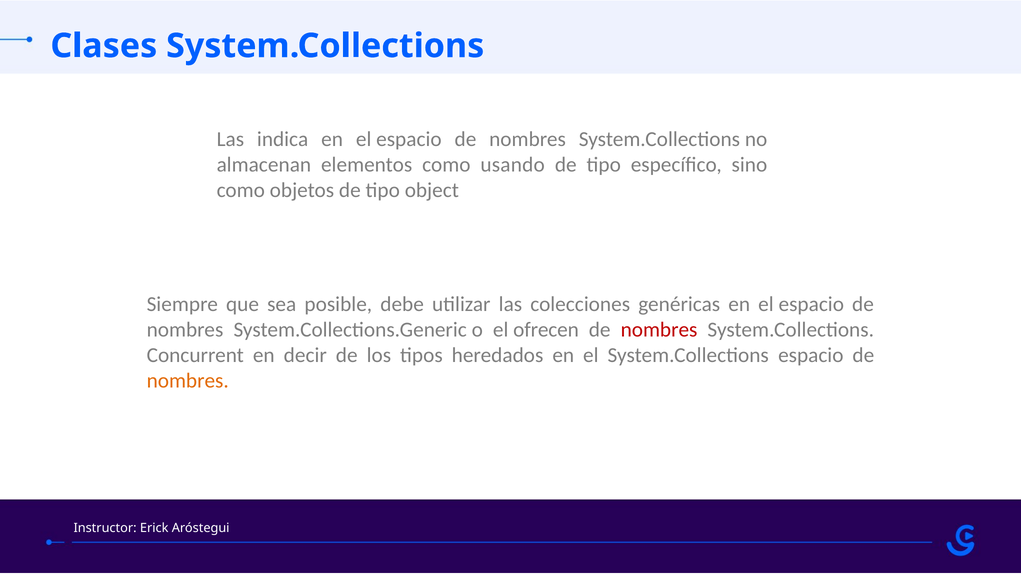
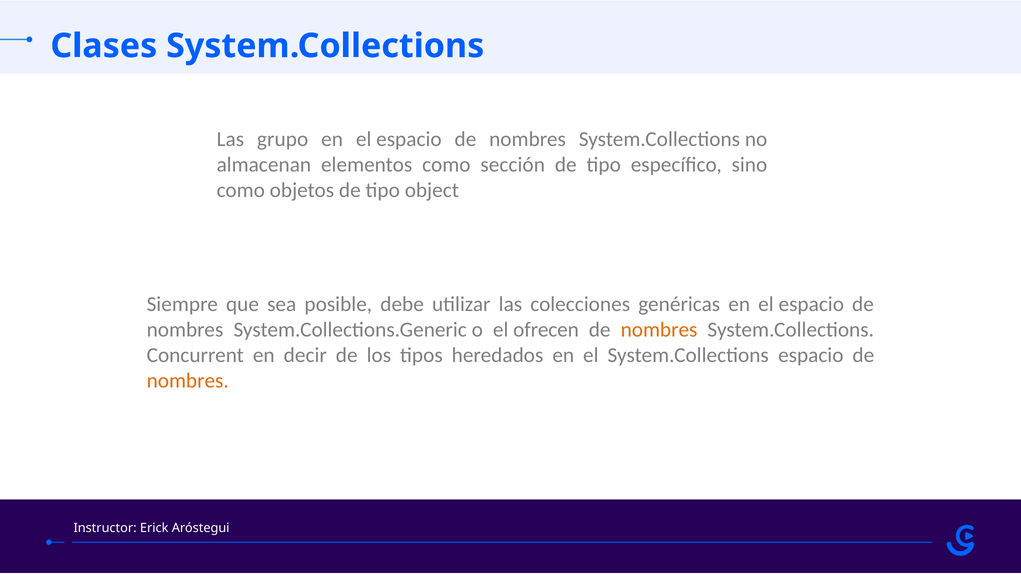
indica: indica -> grupo
usando: usando -> sección
nombres at (659, 330) colour: red -> orange
